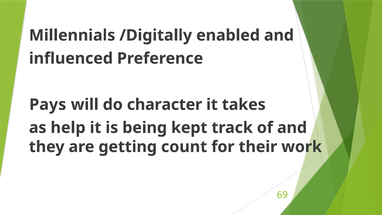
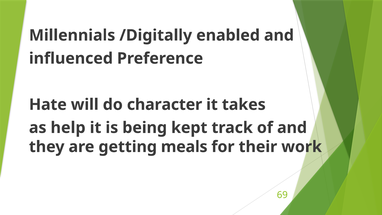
Pays: Pays -> Hate
count: count -> meals
